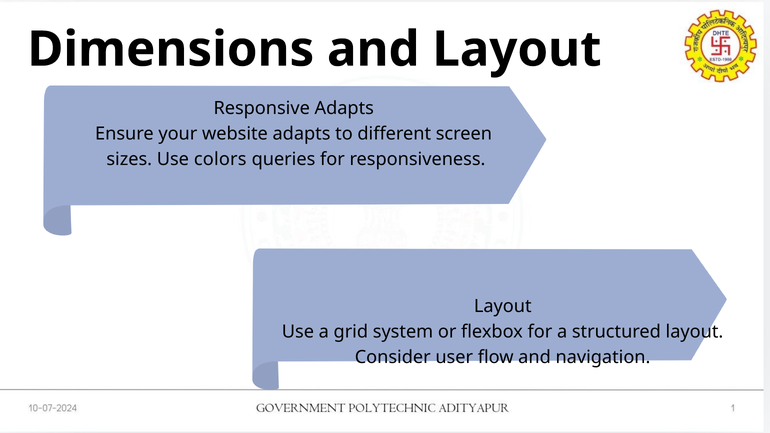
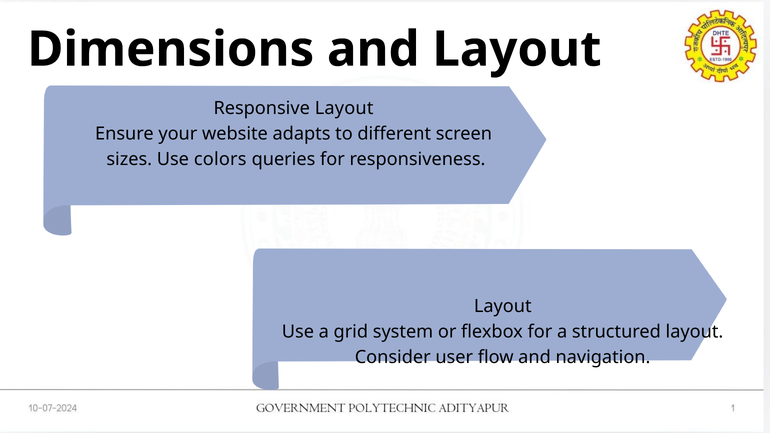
Responsive Adapts: Adapts -> Layout
